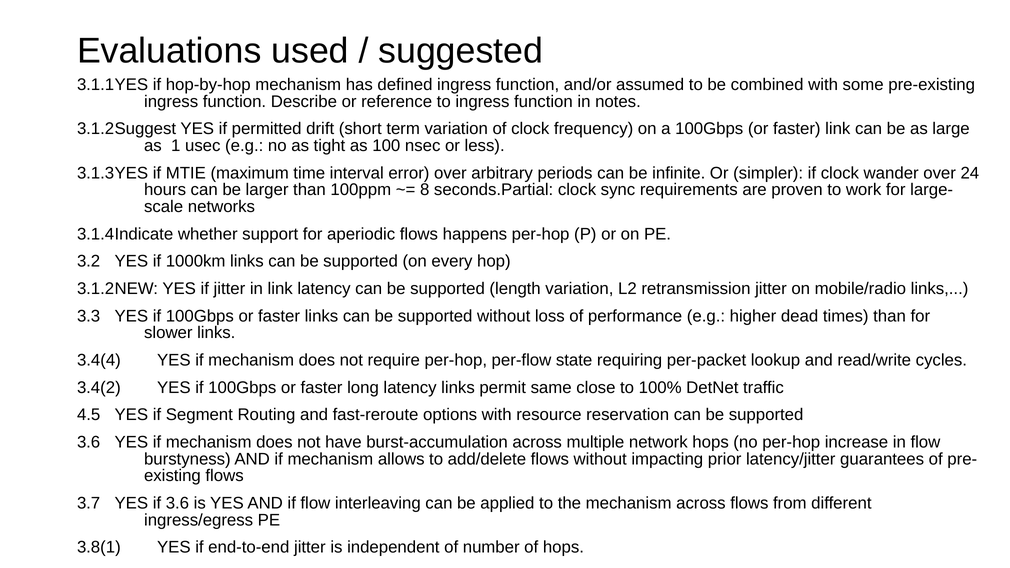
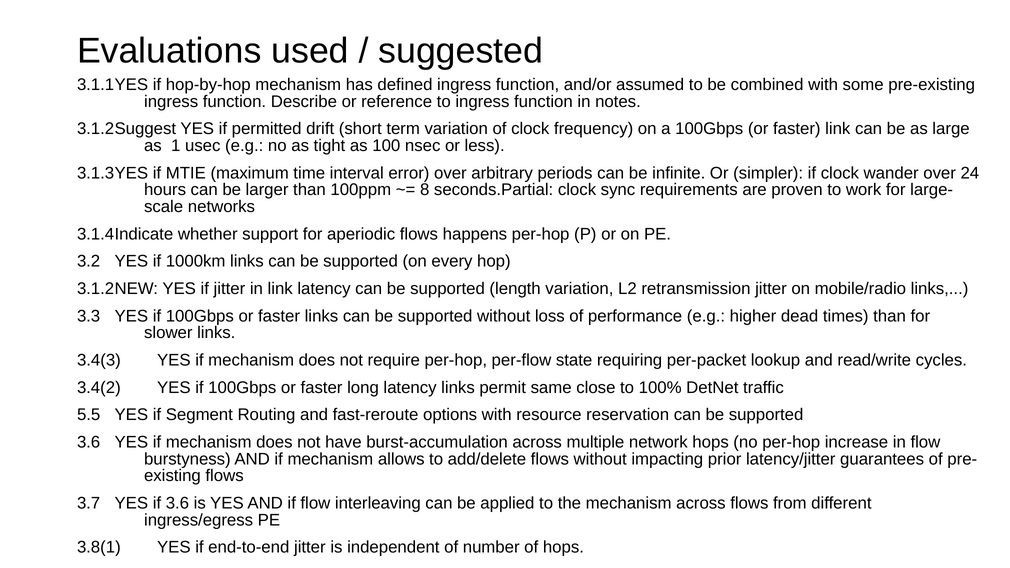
3.4(4: 3.4(4 -> 3.4(3
4.5: 4.5 -> 5.5
